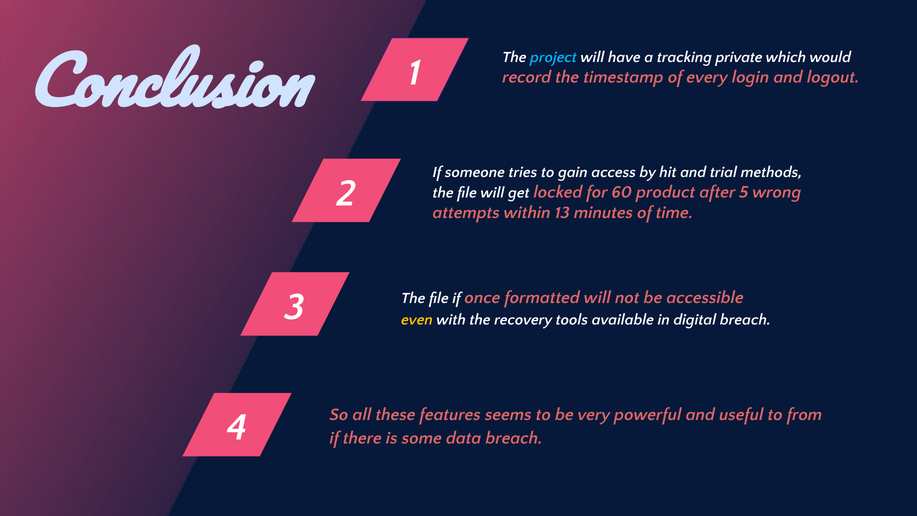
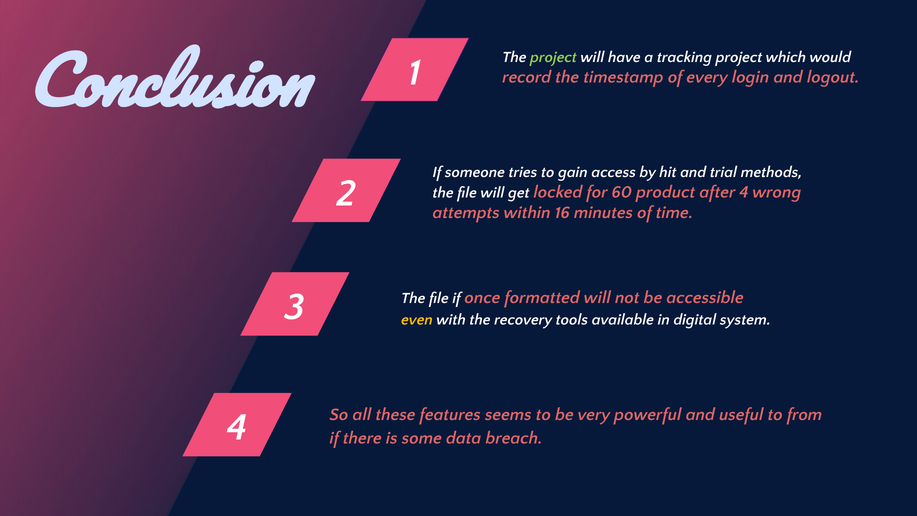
project at (554, 57) colour: light blue -> light green
tracking private: private -> project
after 5: 5 -> 4
13: 13 -> 16
digital breach: breach -> system
